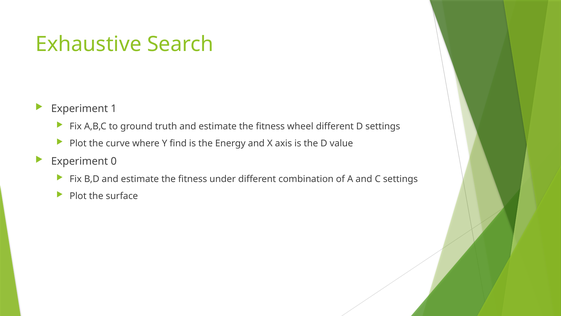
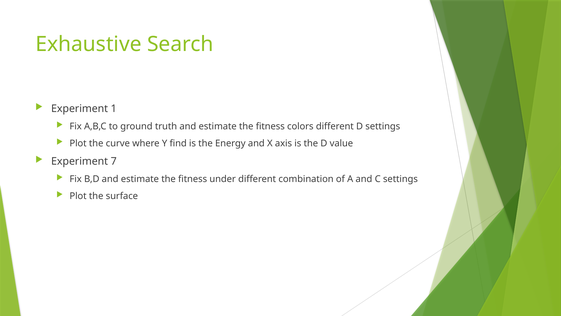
wheel: wheel -> colors
0: 0 -> 7
